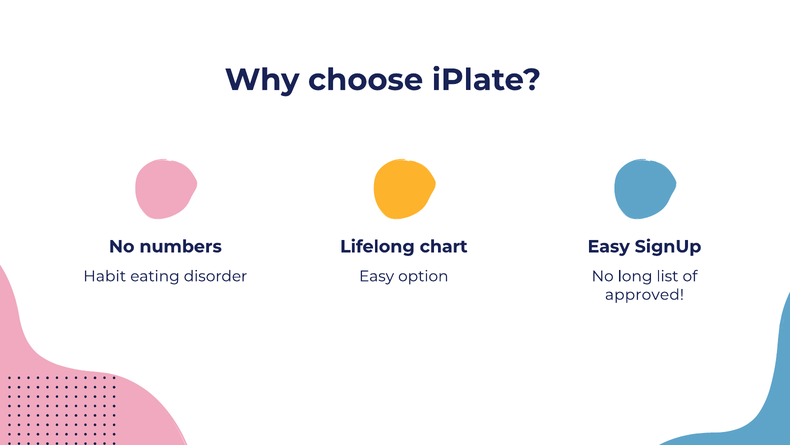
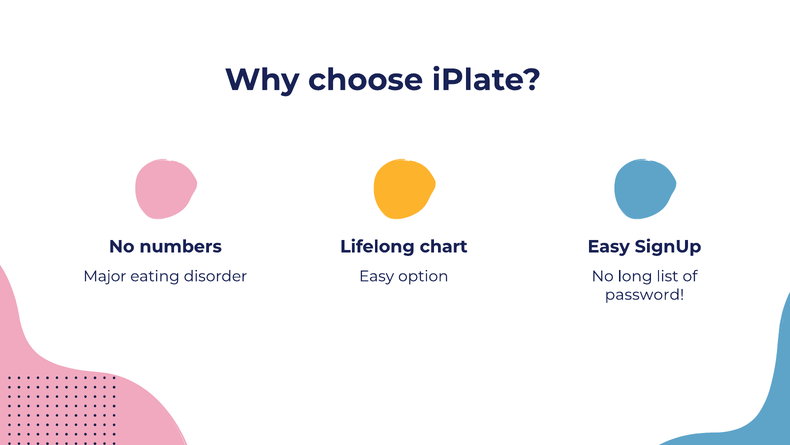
Habit: Habit -> Major
approved: approved -> password
